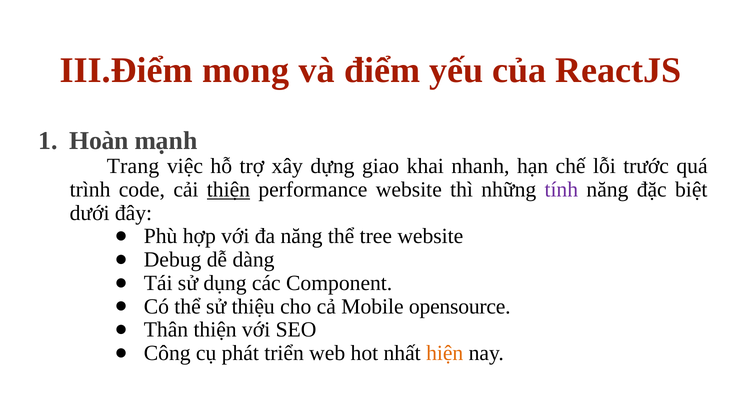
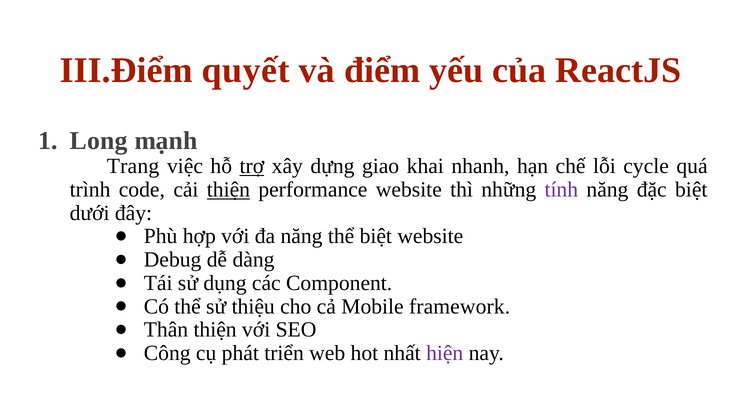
mong: mong -> quyết
Hoàn: Hoàn -> Long
trợ underline: none -> present
trước: trước -> cycle
thể tree: tree -> biệt
opensource: opensource -> framework
hiện colour: orange -> purple
